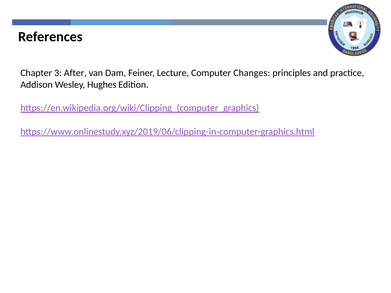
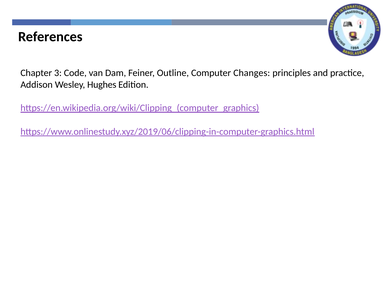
After: After -> Code
Lecture: Lecture -> Outline
